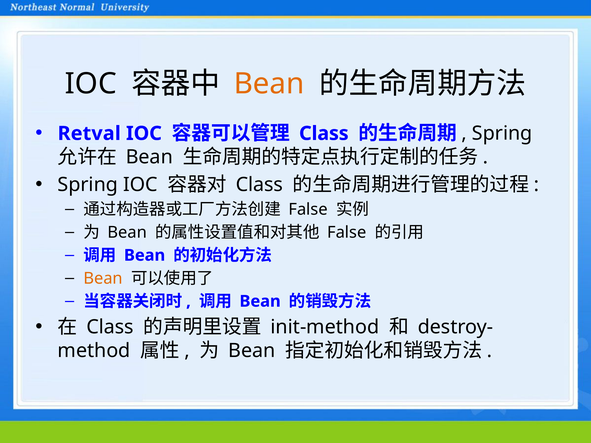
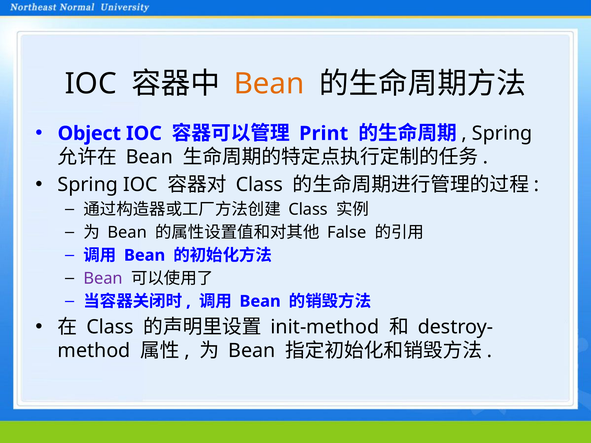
Retval: Retval -> Object
Class at (324, 134): Class -> Print
False at (308, 209): False -> Class
Bean at (103, 278) colour: orange -> purple
